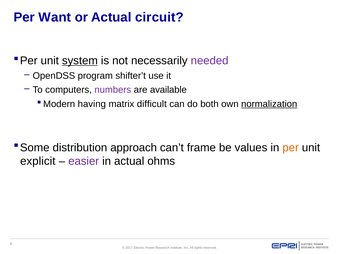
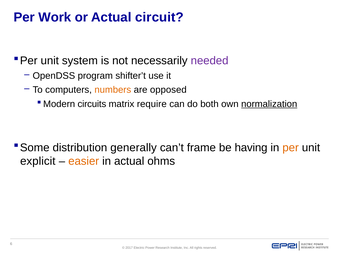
Want: Want -> Work
system underline: present -> none
numbers colour: purple -> orange
available: available -> opposed
having: having -> circuits
difficult: difficult -> require
approach: approach -> generally
values: values -> having
easier colour: purple -> orange
